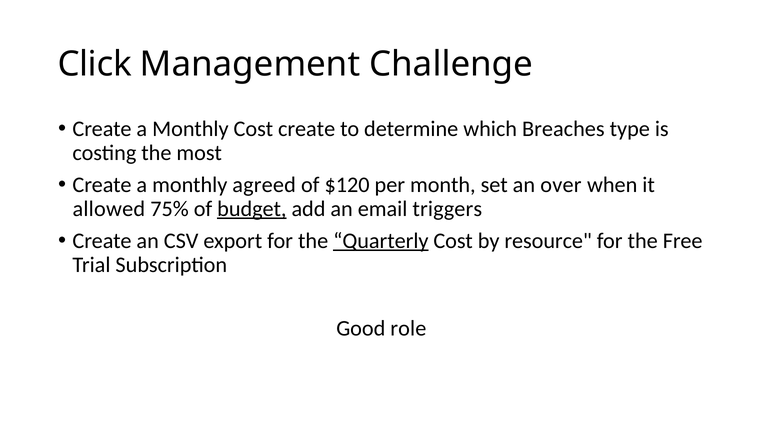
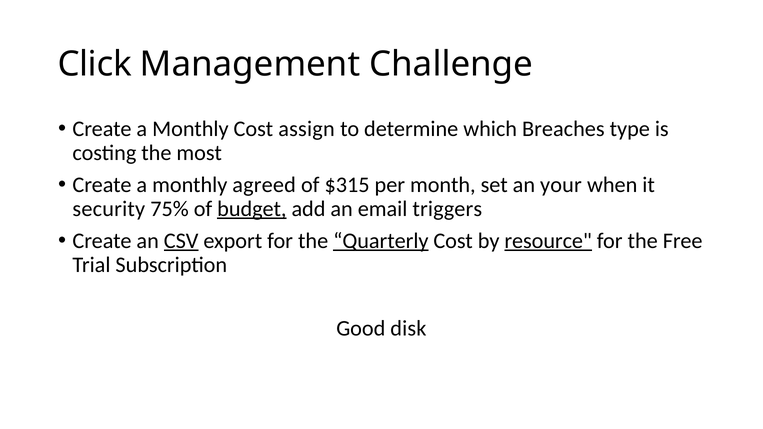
Cost create: create -> assign
$120: $120 -> $315
over: over -> your
allowed: allowed -> security
CSV underline: none -> present
resource underline: none -> present
role: role -> disk
